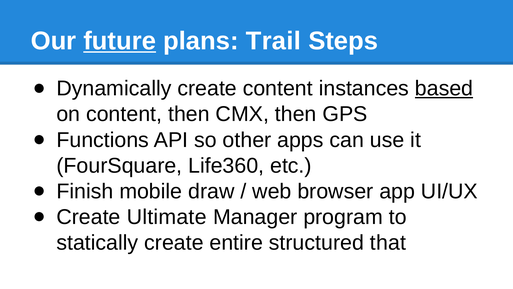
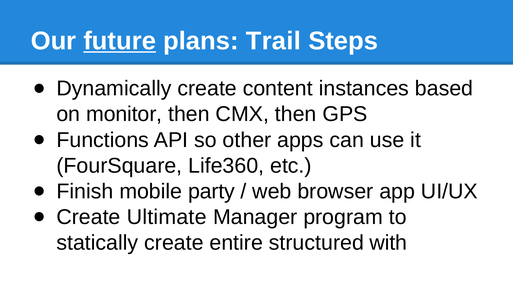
based underline: present -> none
on content: content -> monitor
draw: draw -> party
that: that -> with
